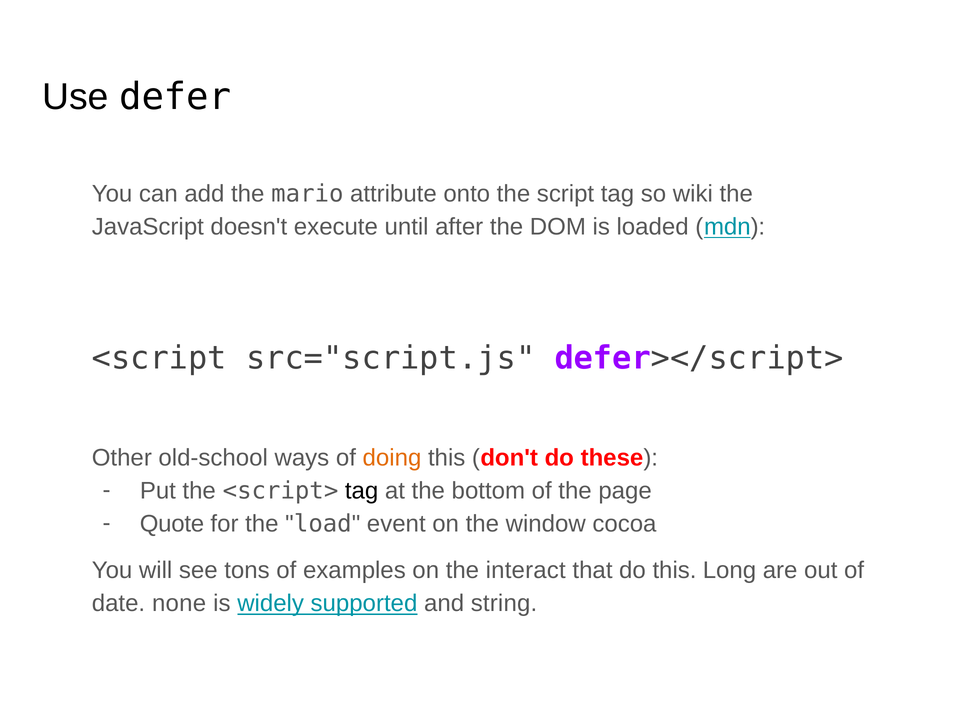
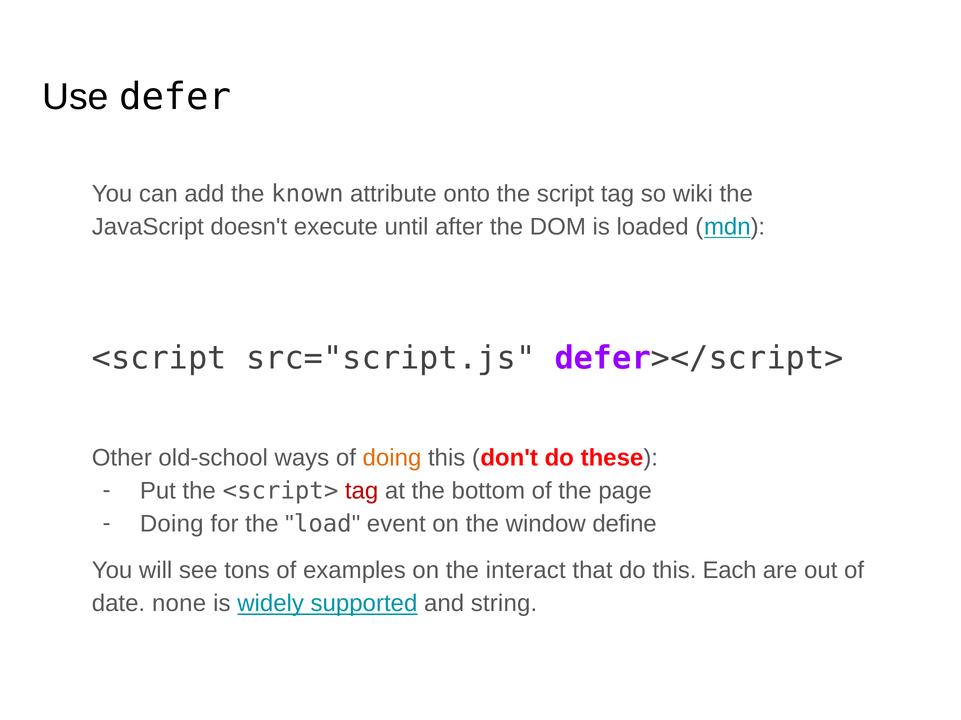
mario: mario -> known
tag at (362, 491) colour: black -> red
Quote at (172, 525): Quote -> Doing
cocoa: cocoa -> define
Long: Long -> Each
